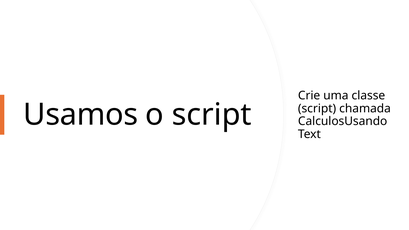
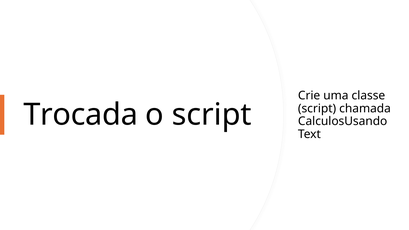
Usamos: Usamos -> Trocada
